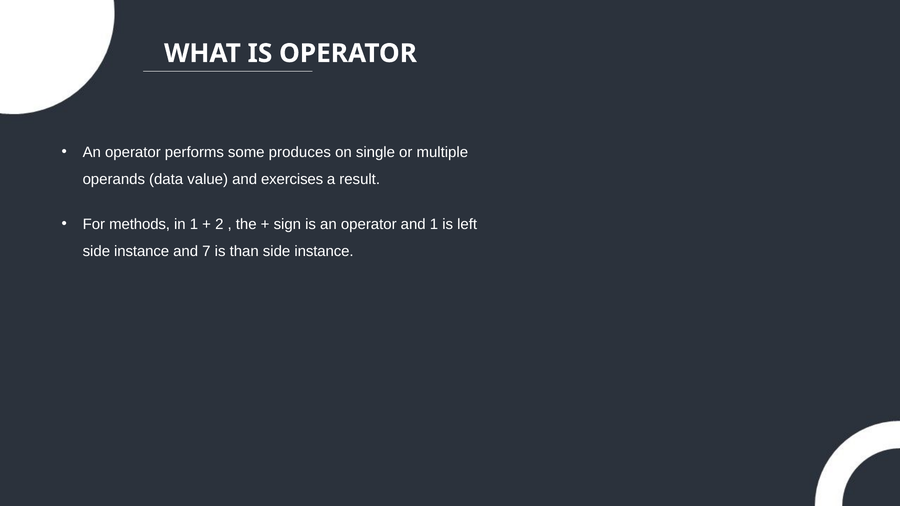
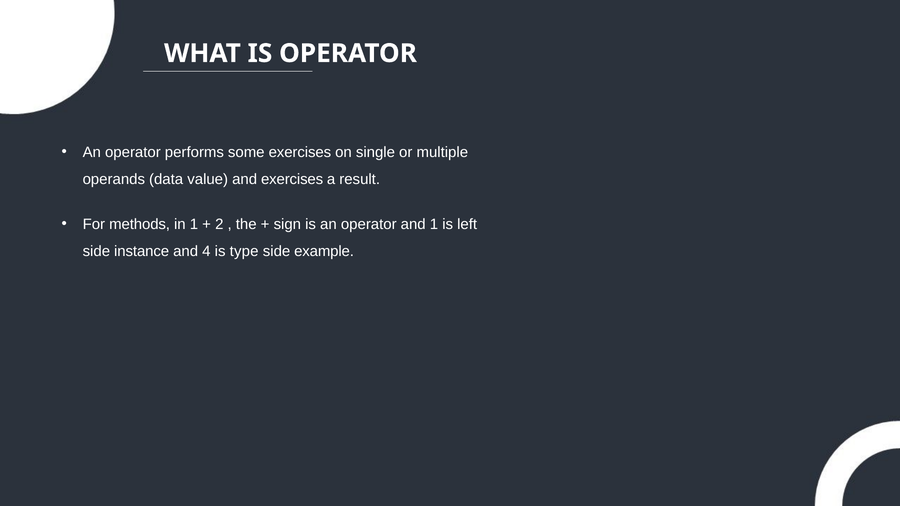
some produces: produces -> exercises
7: 7 -> 4
than: than -> type
instance at (324, 251): instance -> example
